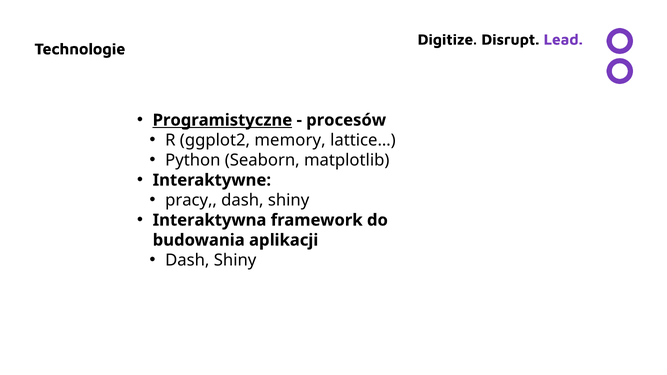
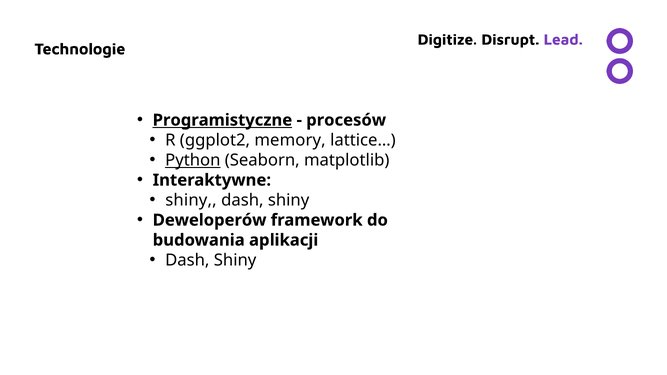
Python underline: none -> present
pracy at (191, 200): pracy -> shiny
Interaktywna: Interaktywna -> Deweloperów
